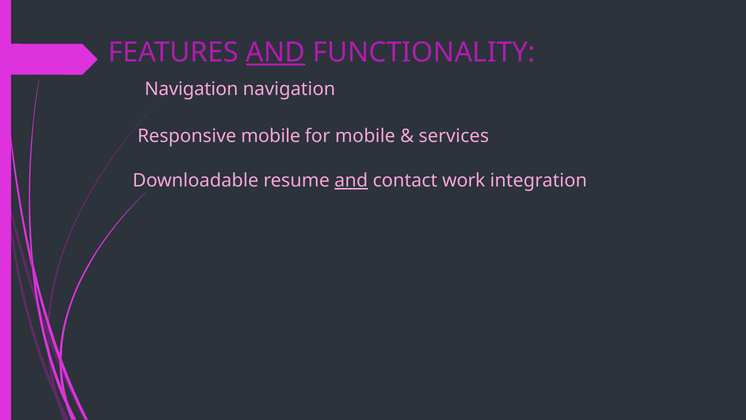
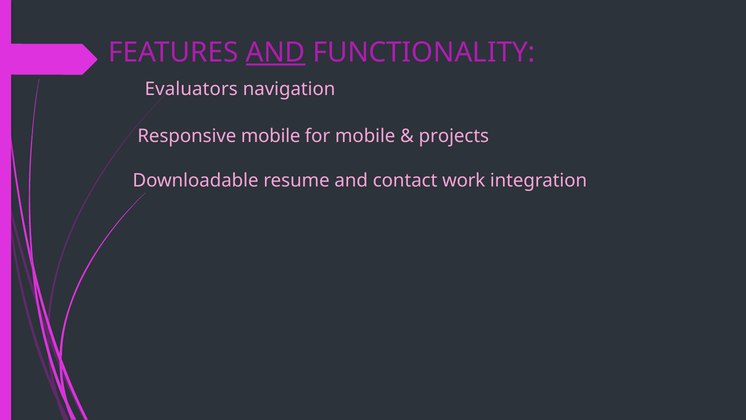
Navigation at (191, 89): Navigation -> Evaluators
services: services -> projects
and at (351, 181) underline: present -> none
